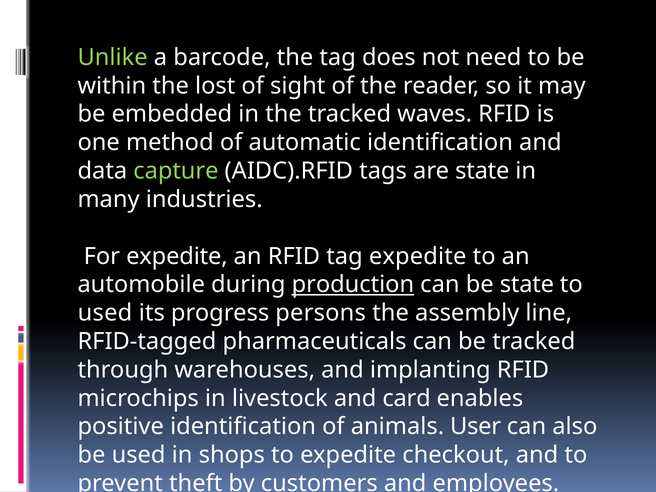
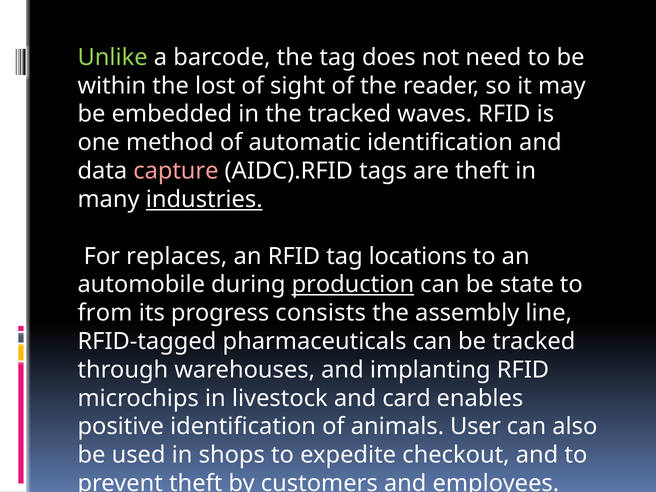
capture colour: light green -> pink
are state: state -> theft
industries underline: none -> present
For expedite: expedite -> replaces
tag expedite: expedite -> locations
used at (105, 313): used -> from
persons: persons -> consists
